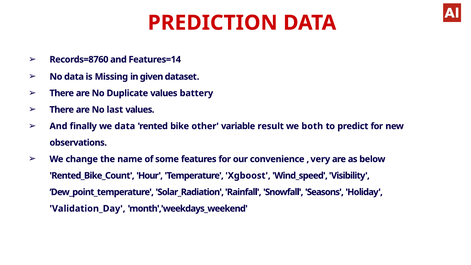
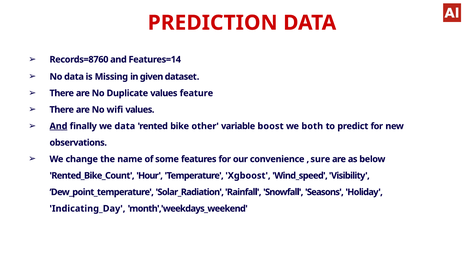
battery: battery -> feature
last: last -> wifi
And at (58, 126) underline: none -> present
result: result -> boost
very: very -> sure
Validation_Day: Validation_Day -> Indicating_Day
